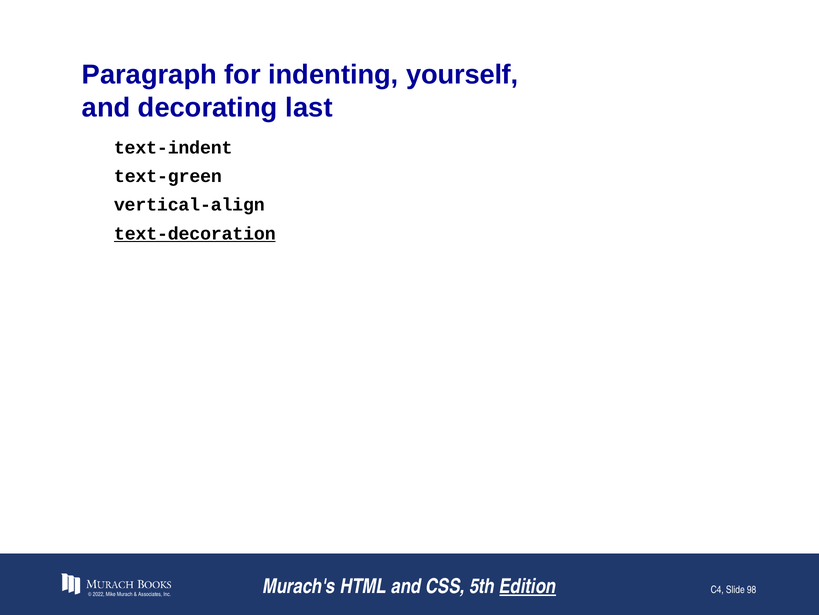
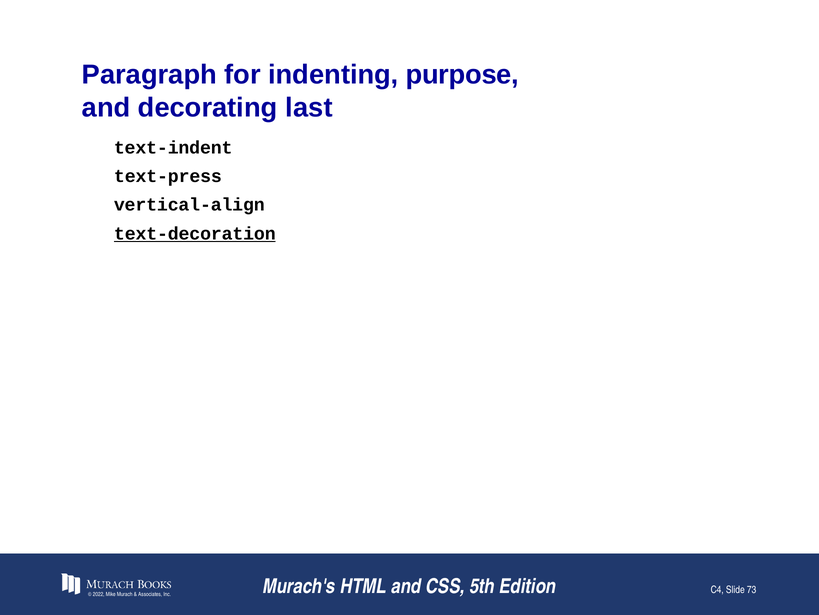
yourself: yourself -> purpose
text-green: text-green -> text-press
Edition underline: present -> none
98: 98 -> 73
